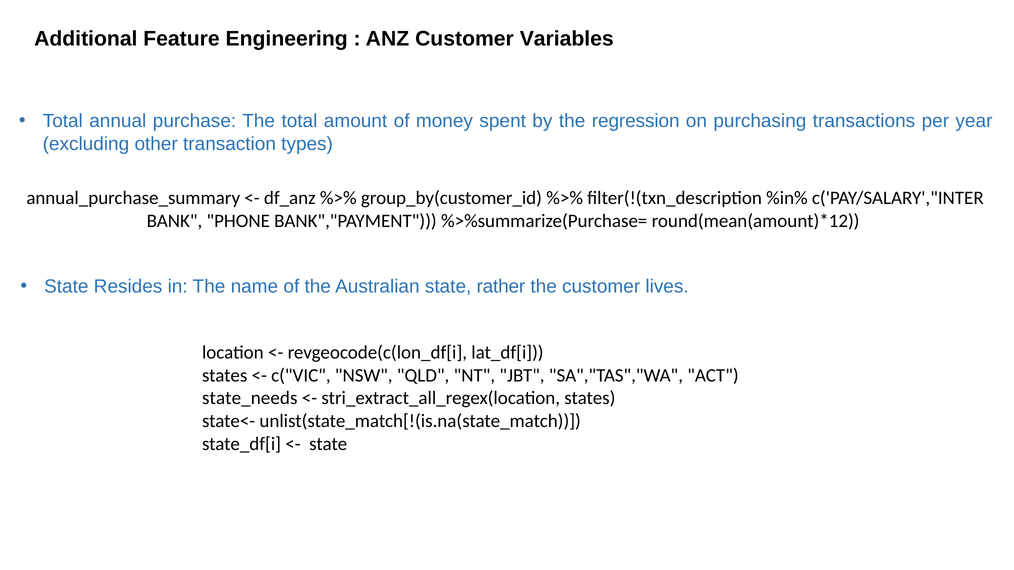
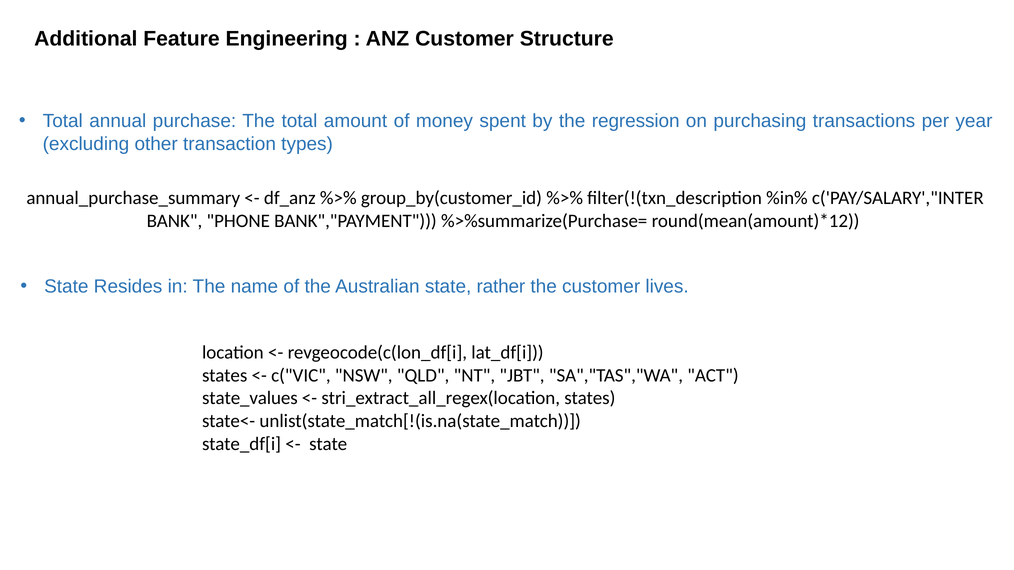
Variables: Variables -> Structure
state_needs: state_needs -> state_values
